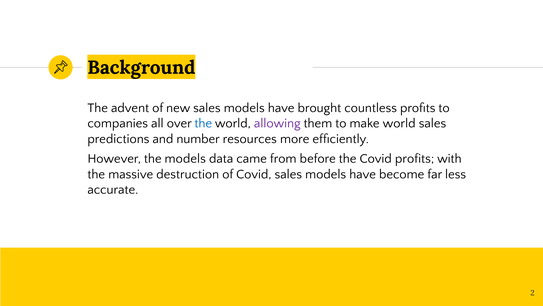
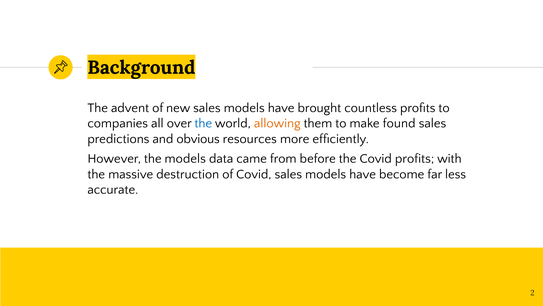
allowing colour: purple -> orange
make world: world -> found
number: number -> obvious
